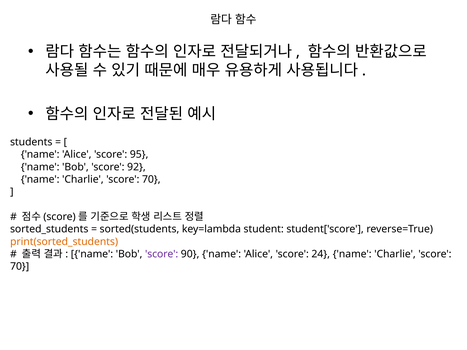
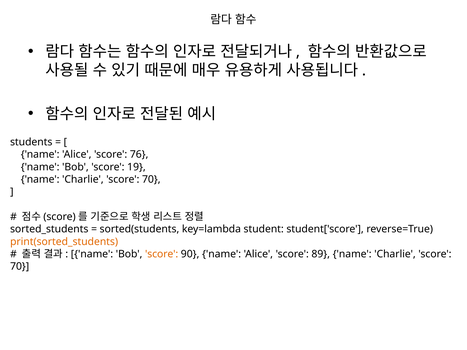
95: 95 -> 76
92: 92 -> 19
score at (162, 254) colour: purple -> orange
24: 24 -> 89
